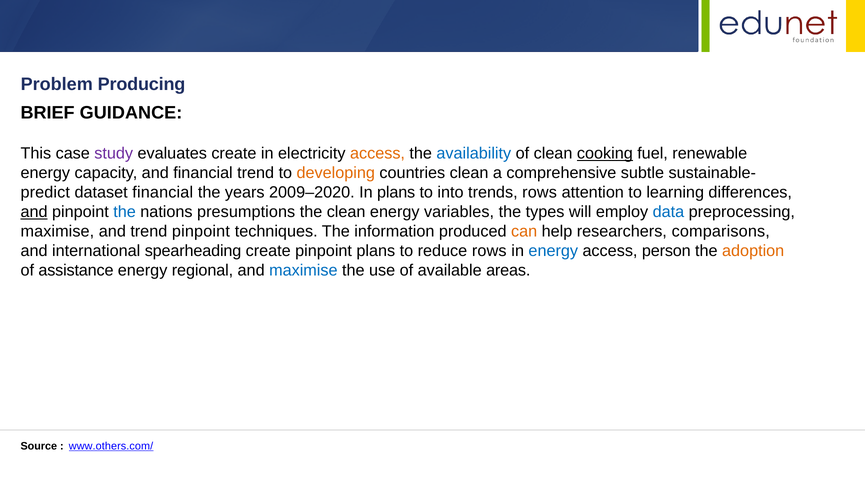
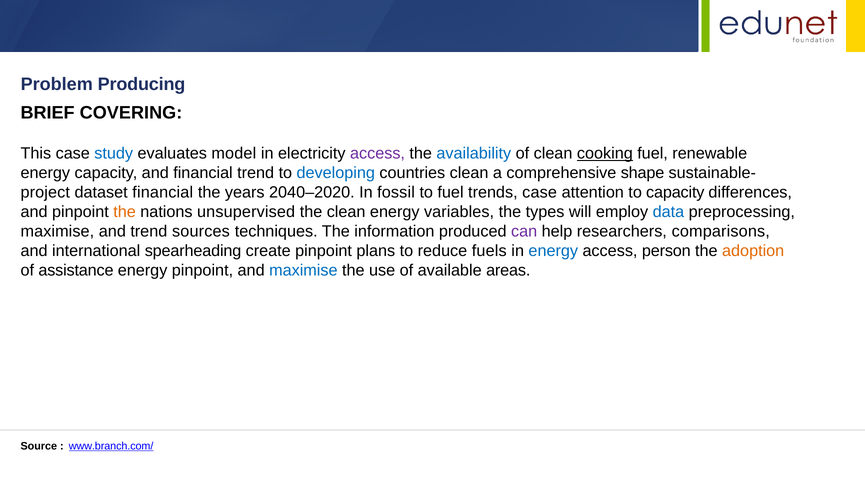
GUIDANCE: GUIDANCE -> COVERING
study colour: purple -> blue
evaluates create: create -> model
access at (378, 153) colour: orange -> purple
developing colour: orange -> blue
subtle: subtle -> shape
predict: predict -> project
2009–2020: 2009–2020 -> 2040–2020
In plans: plans -> fossil
to into: into -> fuel
trends rows: rows -> case
to learning: learning -> capacity
and at (34, 212) underline: present -> none
the at (125, 212) colour: blue -> orange
presumptions: presumptions -> unsupervised
trend pinpoint: pinpoint -> sources
can colour: orange -> purple
reduce rows: rows -> fuels
energy regional: regional -> pinpoint
www.others.com/: www.others.com/ -> www.branch.com/
